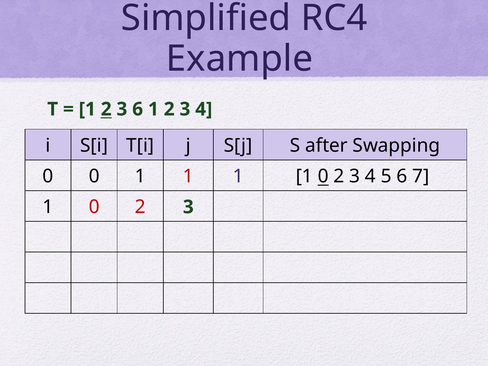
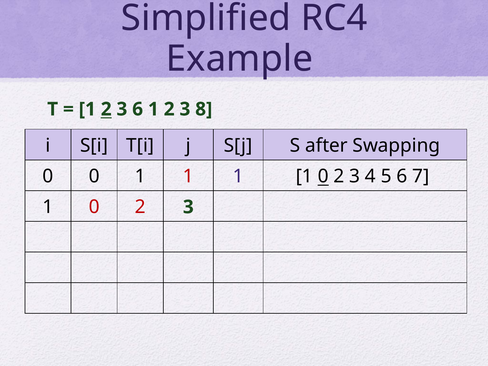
1 2 3 4: 4 -> 8
